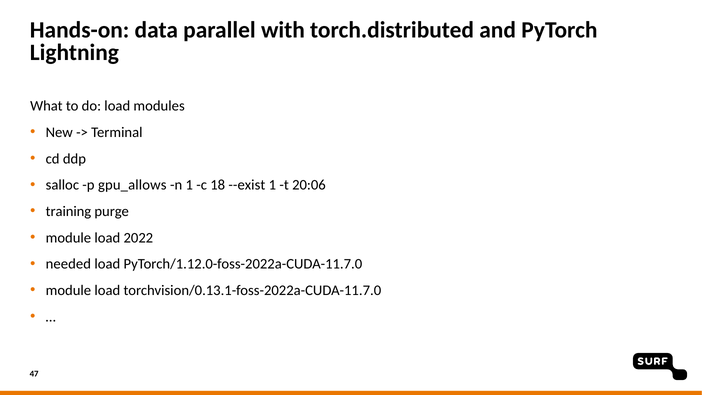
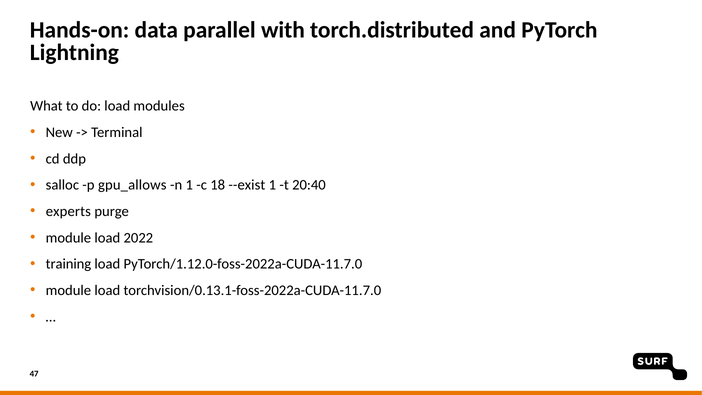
20:06: 20:06 -> 20:40
training: training -> experts
needed: needed -> training
